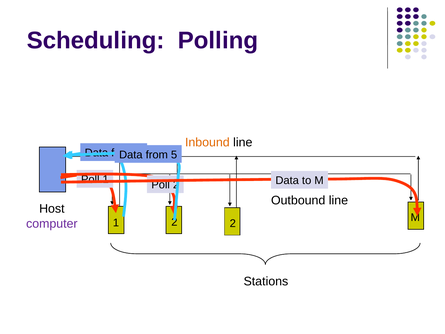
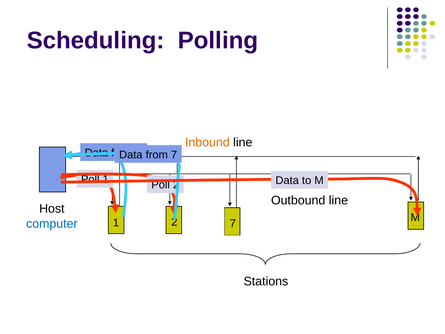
from 5: 5 -> 7
2 at (233, 223): 2 -> 7
computer colour: purple -> blue
